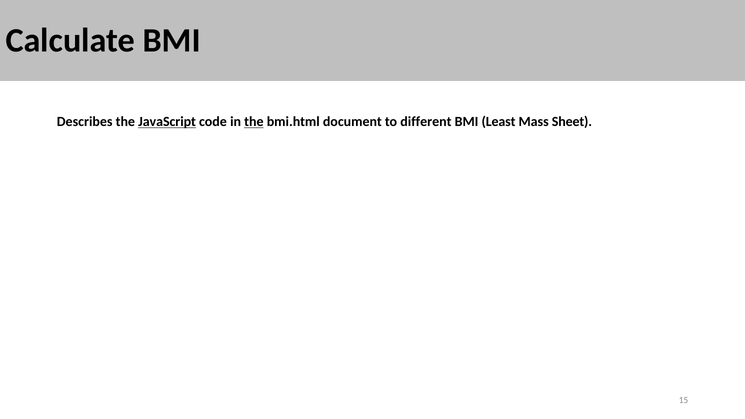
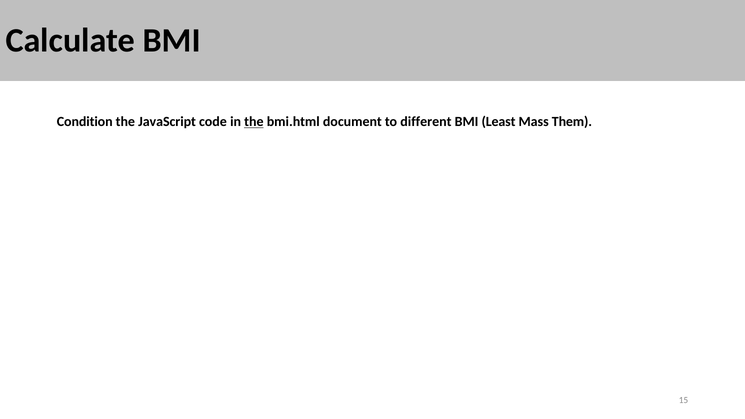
Describes: Describes -> Condition
JavaScript underline: present -> none
Sheet: Sheet -> Them
